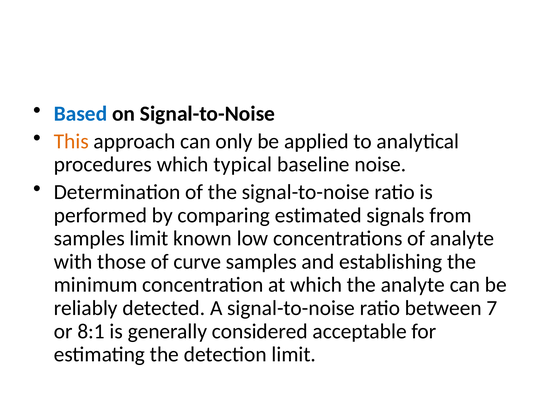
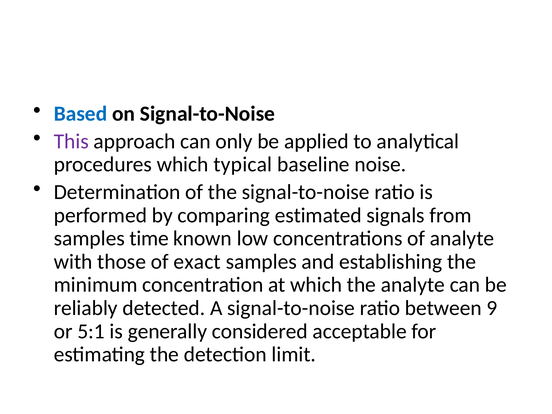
This colour: orange -> purple
samples limit: limit -> time
curve: curve -> exact
7: 7 -> 9
8:1: 8:1 -> 5:1
